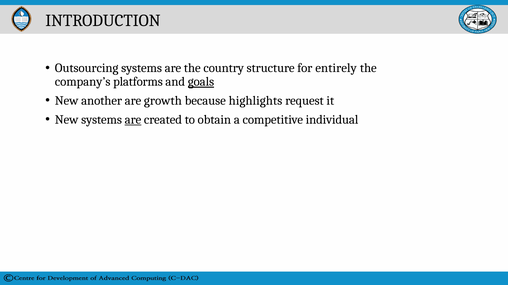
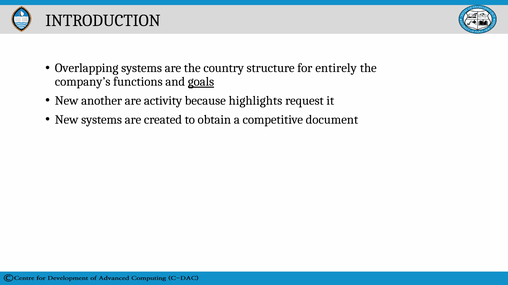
Outsourcing: Outsourcing -> Overlapping
platforms: platforms -> functions
growth: growth -> activity
are at (133, 120) underline: present -> none
individual: individual -> document
